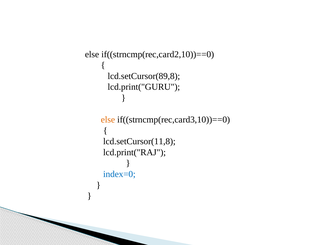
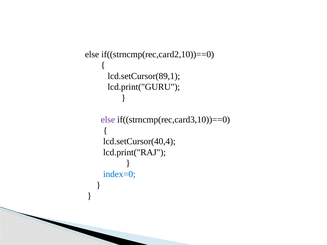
lcd.setCursor(89,8: lcd.setCursor(89,8 -> lcd.setCursor(89,1
else at (108, 120) colour: orange -> purple
lcd.setCursor(11,8: lcd.setCursor(11,8 -> lcd.setCursor(40,4
